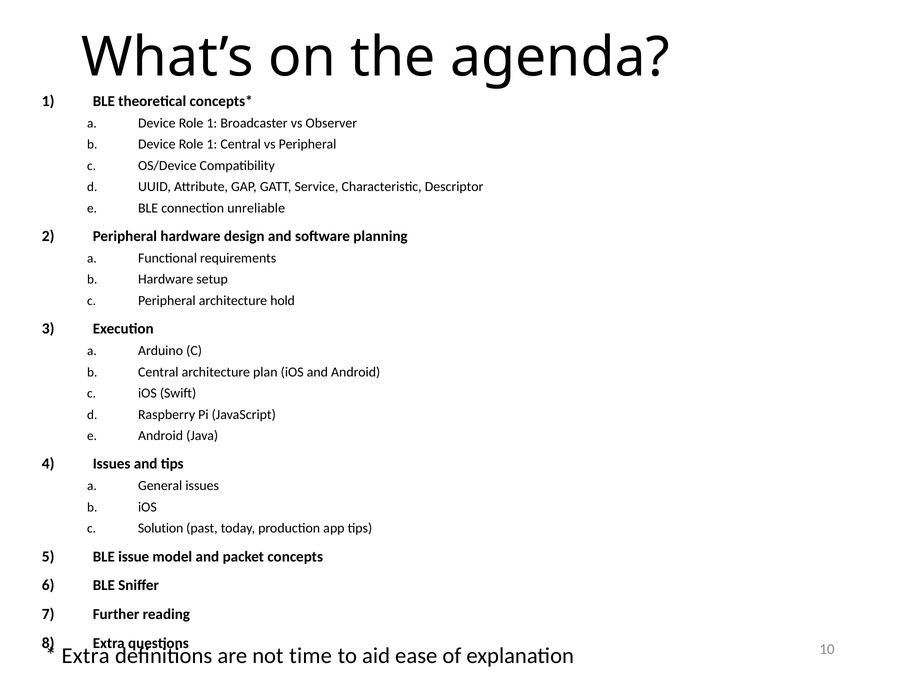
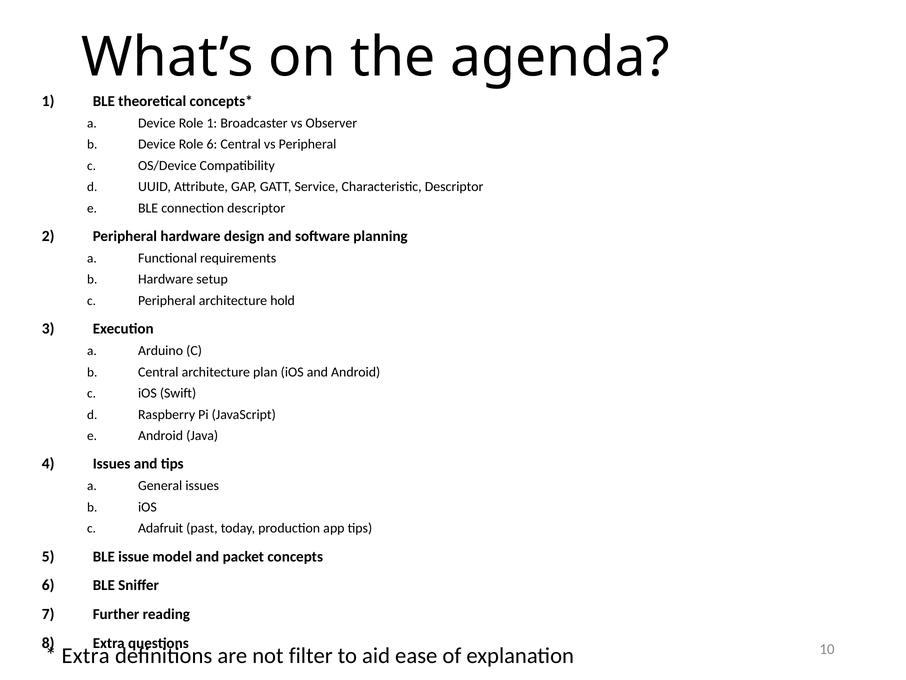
1 at (212, 144): 1 -> 6
connection unreliable: unreliable -> descriptor
Solution: Solution -> Adafruit
time: time -> filter
